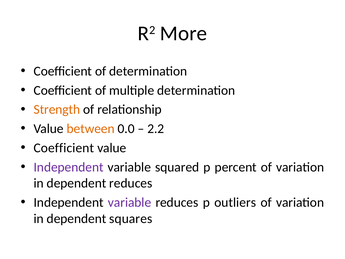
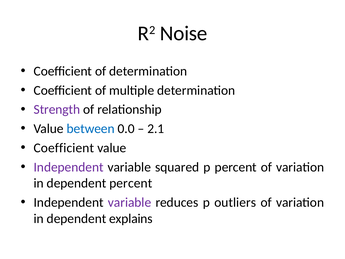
More: More -> Noise
Strength colour: orange -> purple
between colour: orange -> blue
2.2: 2.2 -> 2.1
dependent reduces: reduces -> percent
squares: squares -> explains
